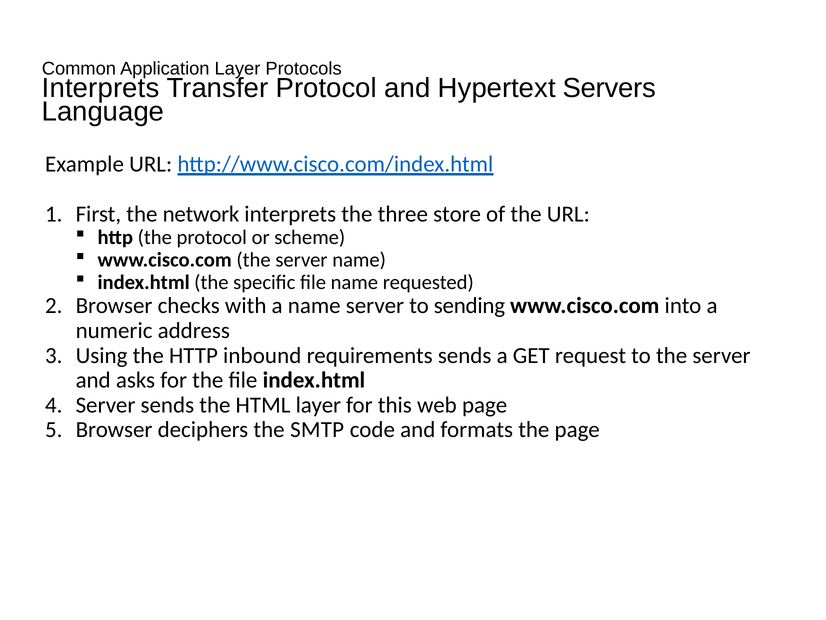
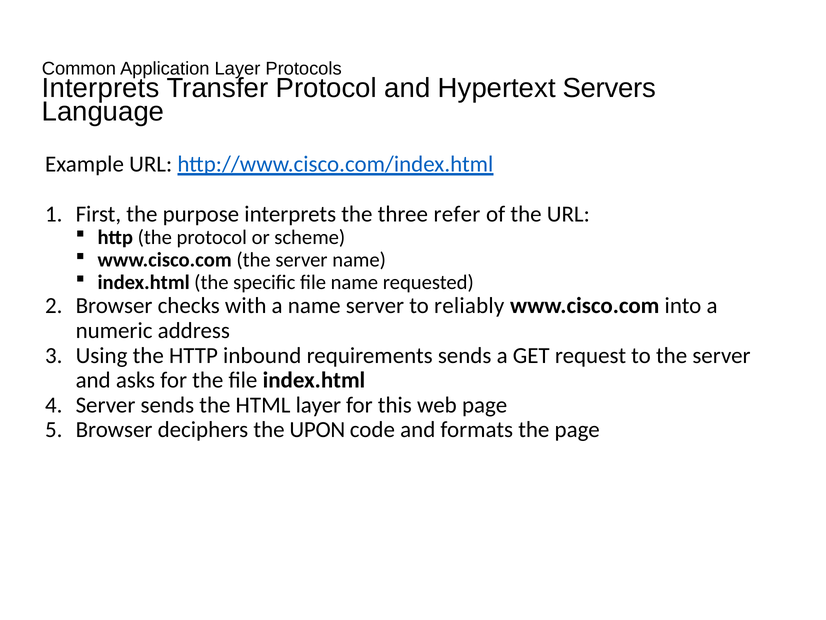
network: network -> purpose
store: store -> refer
sending: sending -> reliably
SMTP: SMTP -> UPON
